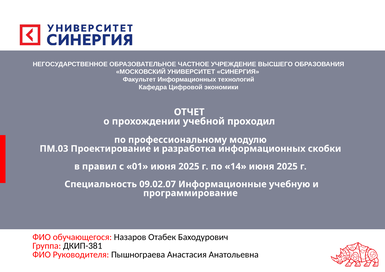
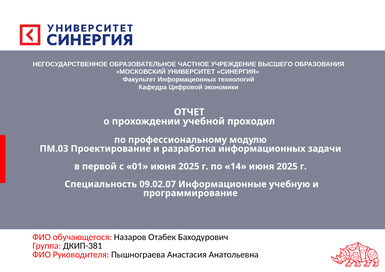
скобки: скобки -> задачи
правил: правил -> первой
